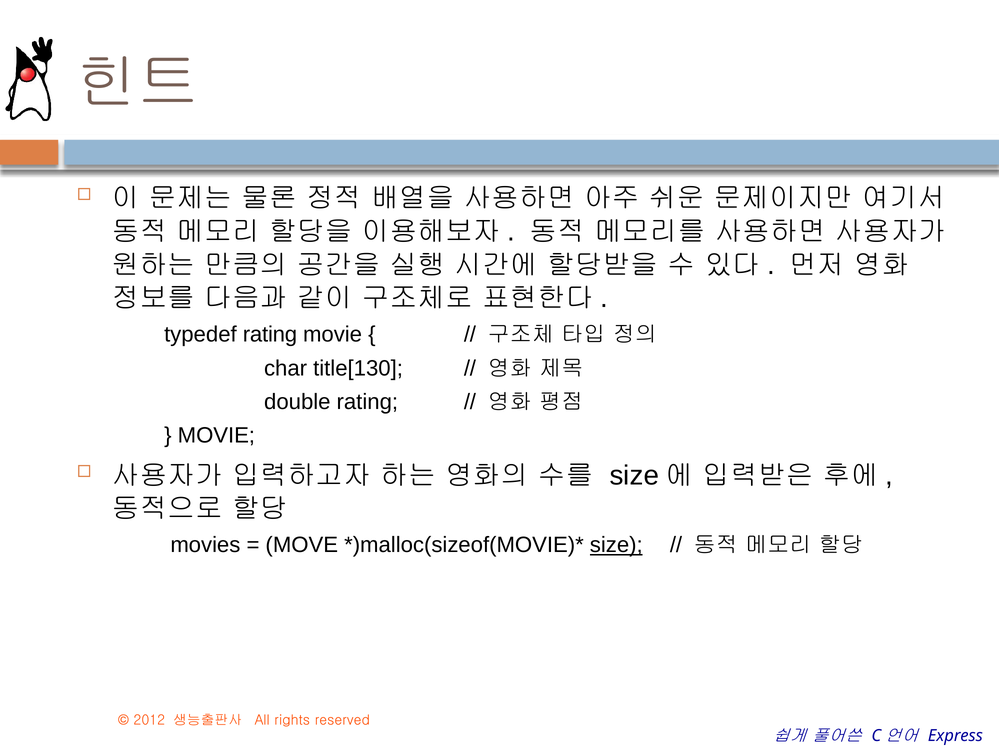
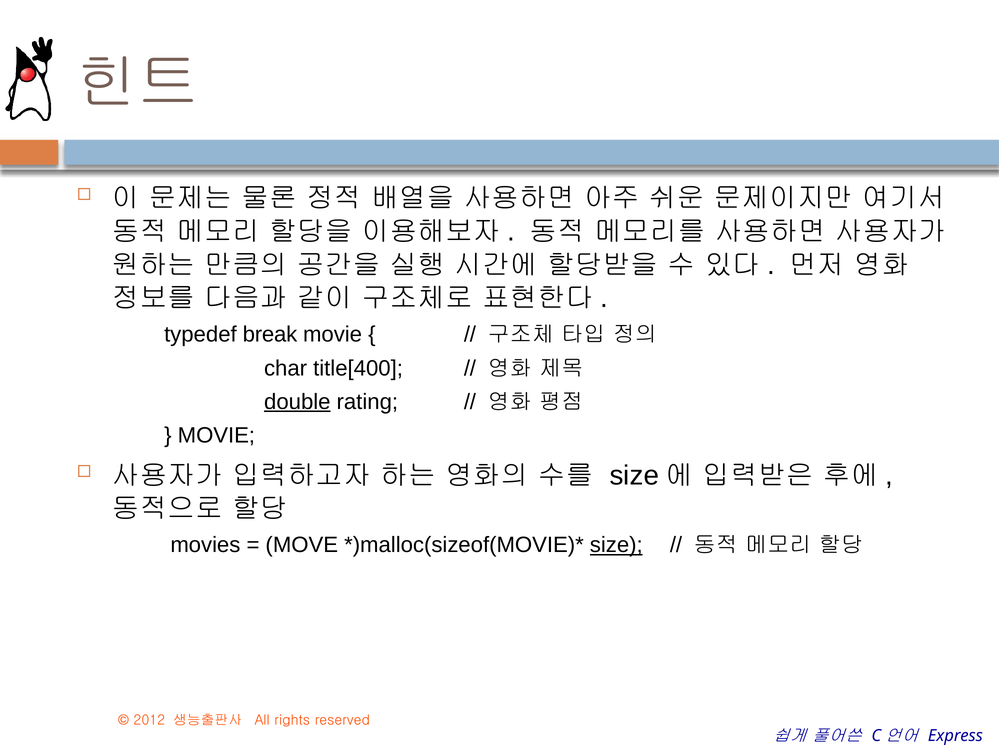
typedef rating: rating -> break
title[130: title[130 -> title[400
double underline: none -> present
